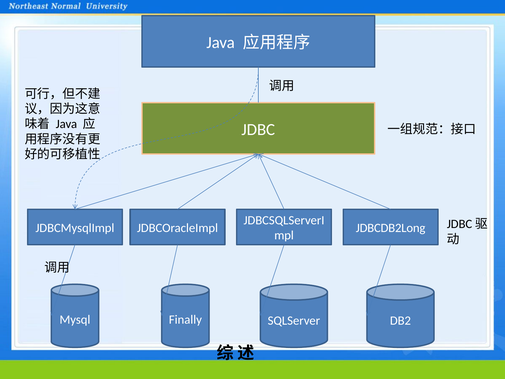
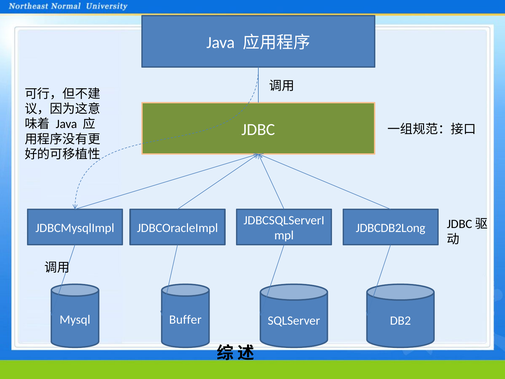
Finally: Finally -> Buffer
